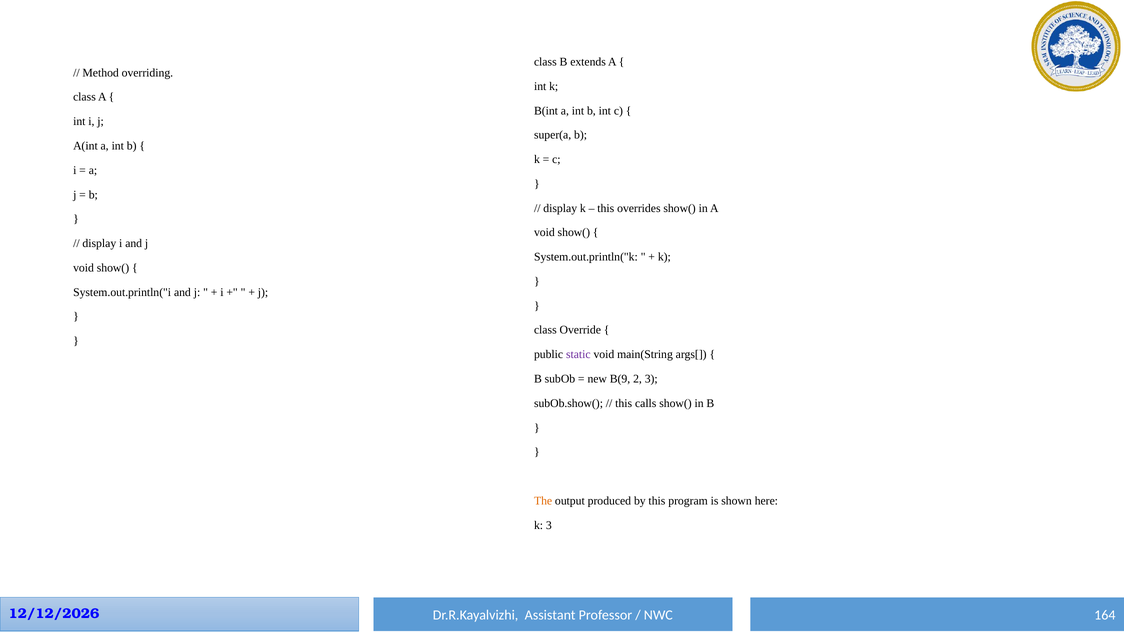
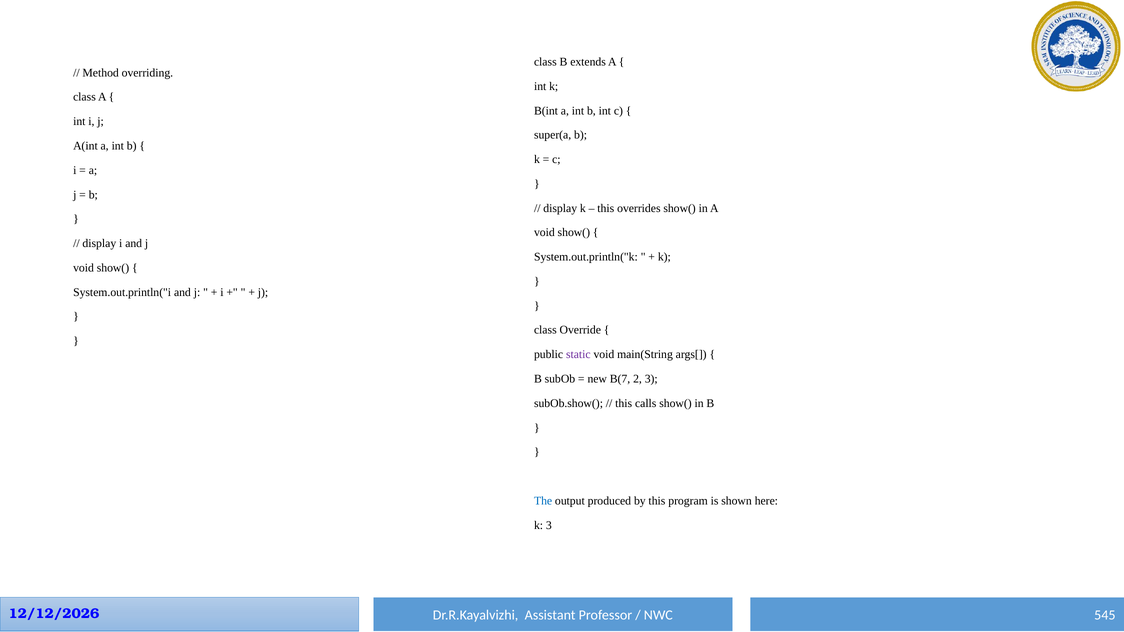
B(9: B(9 -> B(7
The colour: orange -> blue
164: 164 -> 545
